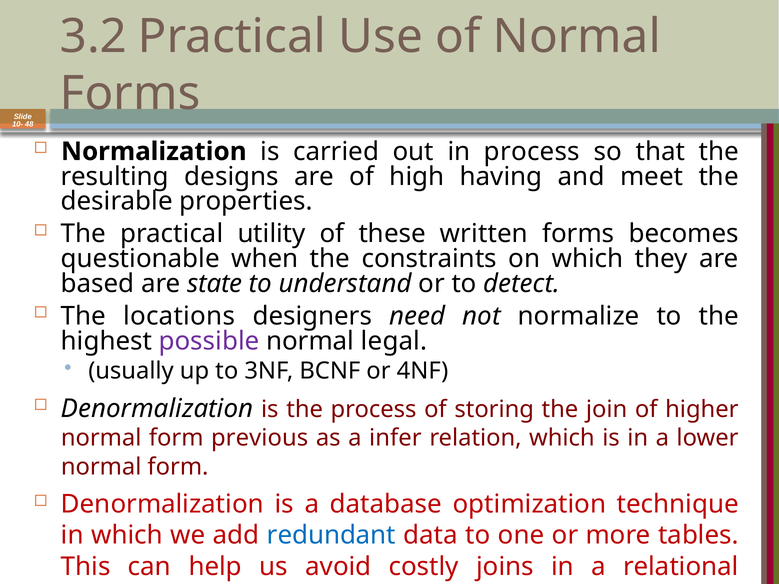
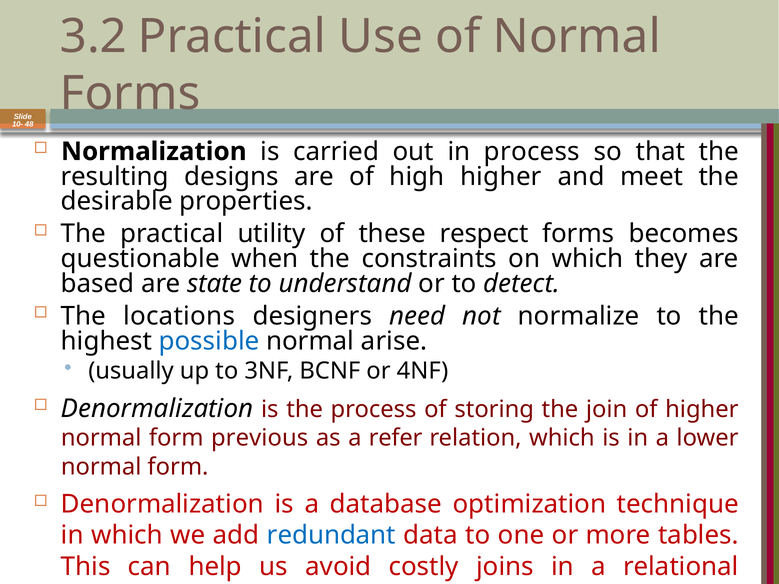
high having: having -> higher
written: written -> respect
possible colour: purple -> blue
legal: legal -> arise
infer: infer -> refer
